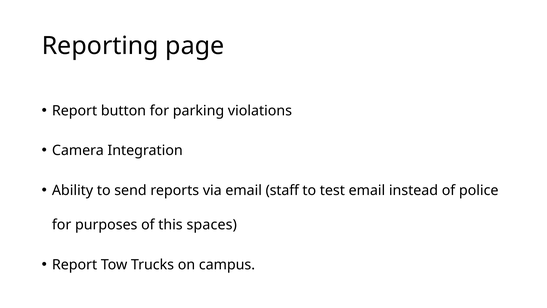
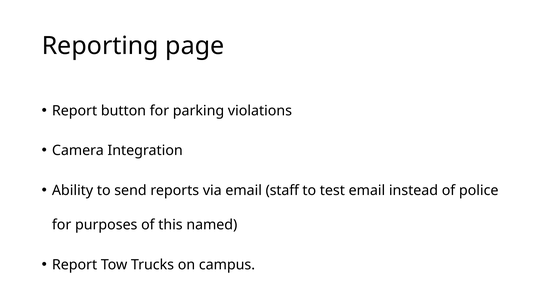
spaces: spaces -> named
